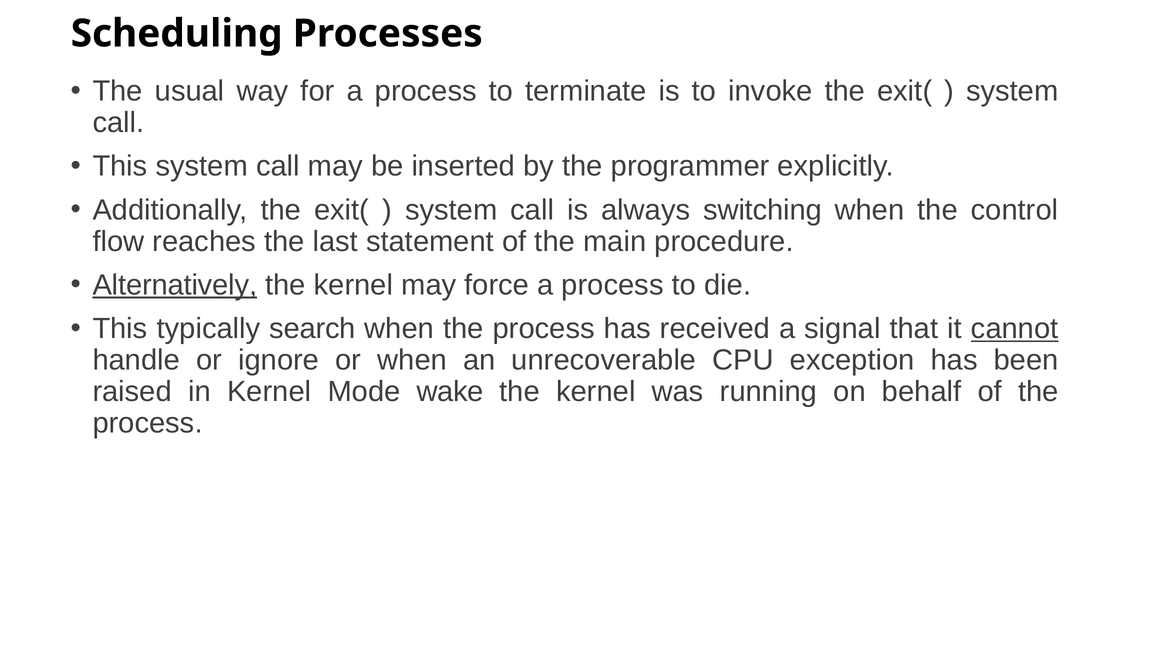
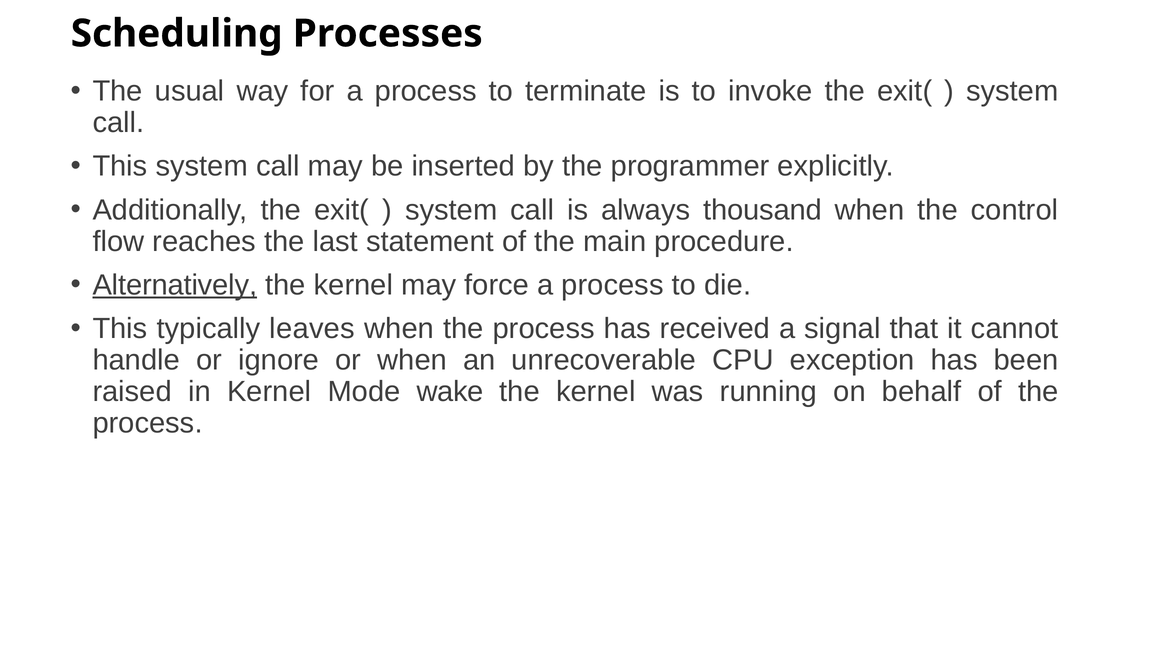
switching: switching -> thousand
search: search -> leaves
cannot underline: present -> none
